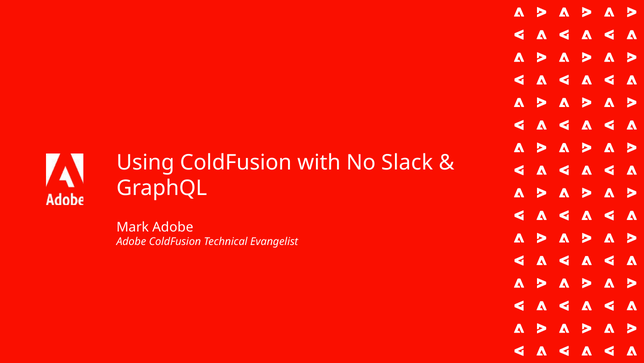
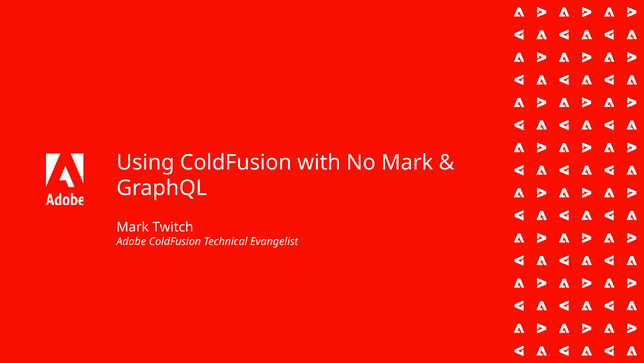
No Slack: Slack -> Mark
Mark Adobe: Adobe -> Twitch
